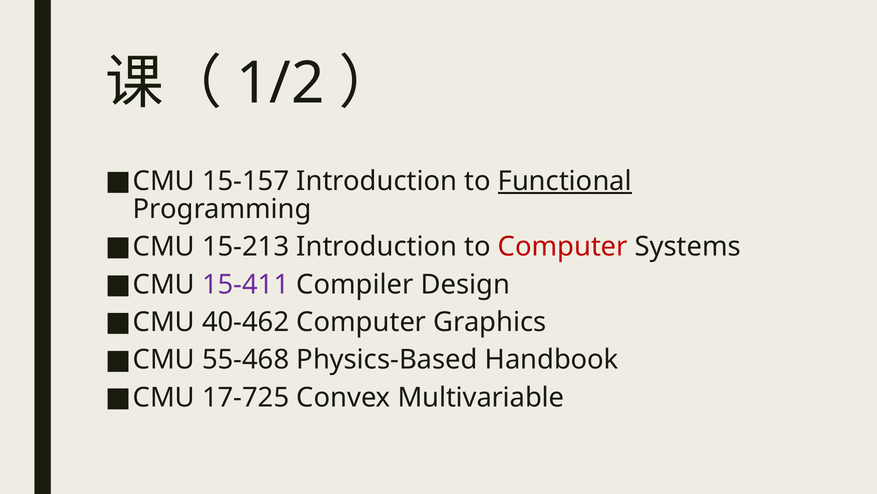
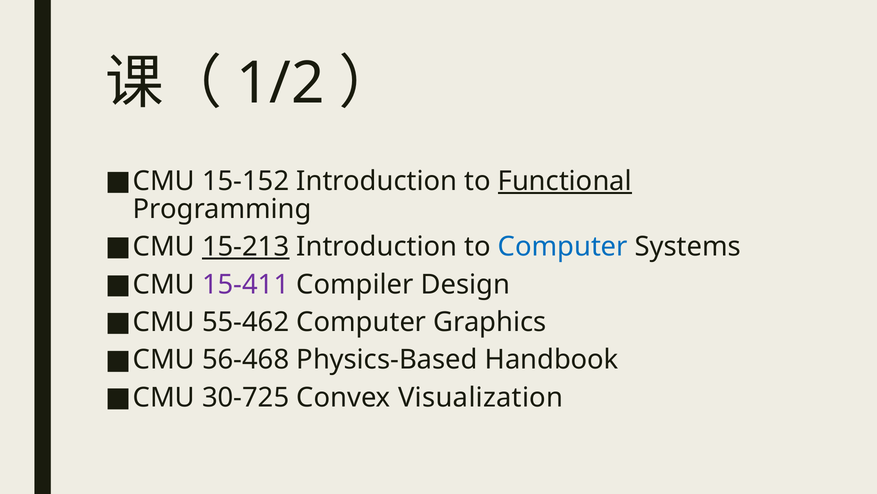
15-157: 15-157 -> 15-152
15-213 underline: none -> present
Computer at (563, 246) colour: red -> blue
40-462: 40-462 -> 55-462
55-468: 55-468 -> 56-468
17-725: 17-725 -> 30-725
Multivariable: Multivariable -> Visualization
